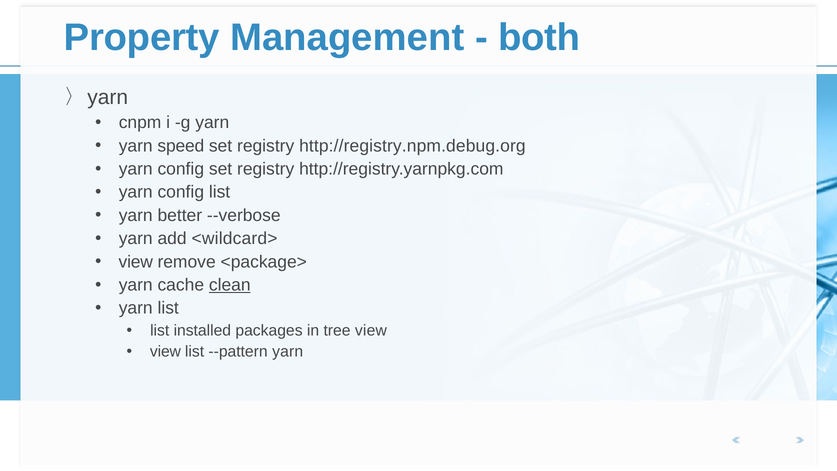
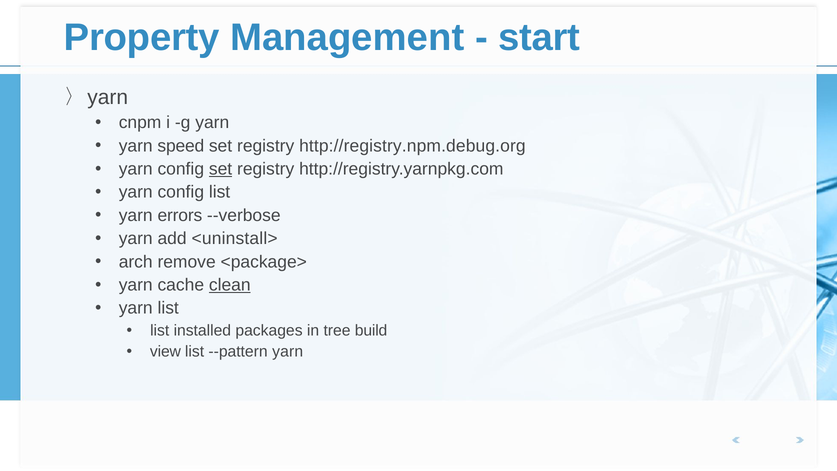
both: both -> start
set at (221, 169) underline: none -> present
better: better -> errors
<wildcard>: <wildcard> -> <uninstall>
view at (136, 262): view -> arch
tree view: view -> build
